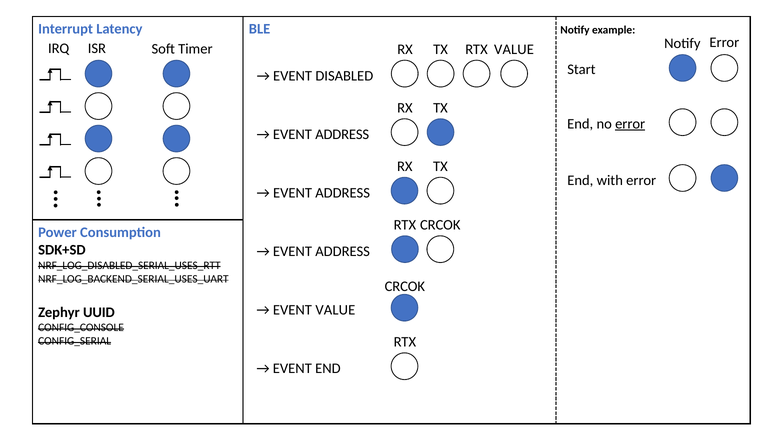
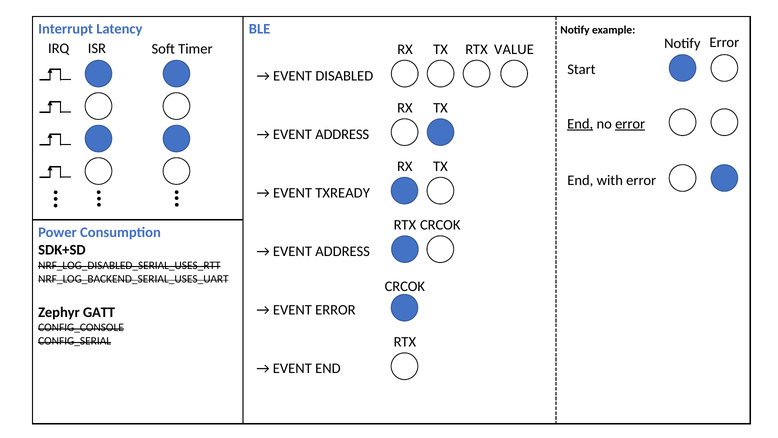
End at (580, 124) underline: none -> present
ADDRESS at (343, 193): ADDRESS -> TXREADY
EVENT VALUE: VALUE -> ERROR
UUID: UUID -> GATT
